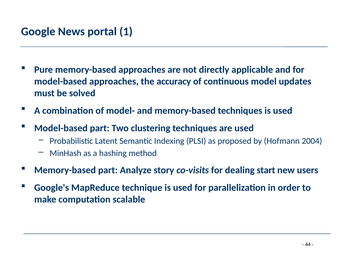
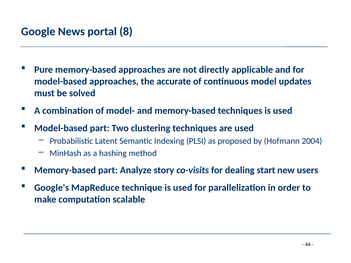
1: 1 -> 8
accuracy: accuracy -> accurate
